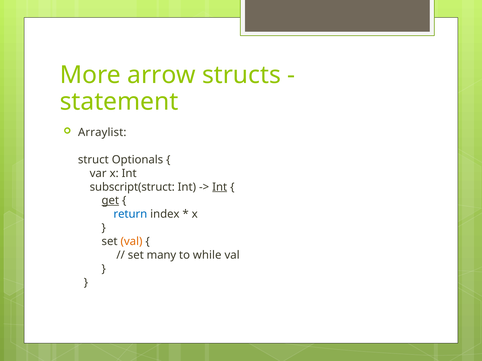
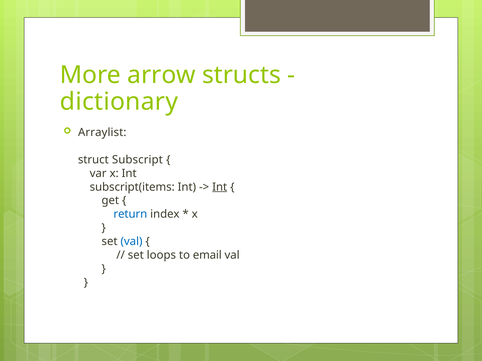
statement: statement -> dictionary
Optionals: Optionals -> Subscript
subscript(struct: subscript(struct -> subscript(items
get underline: present -> none
val at (131, 242) colour: orange -> blue
many: many -> loops
while: while -> email
